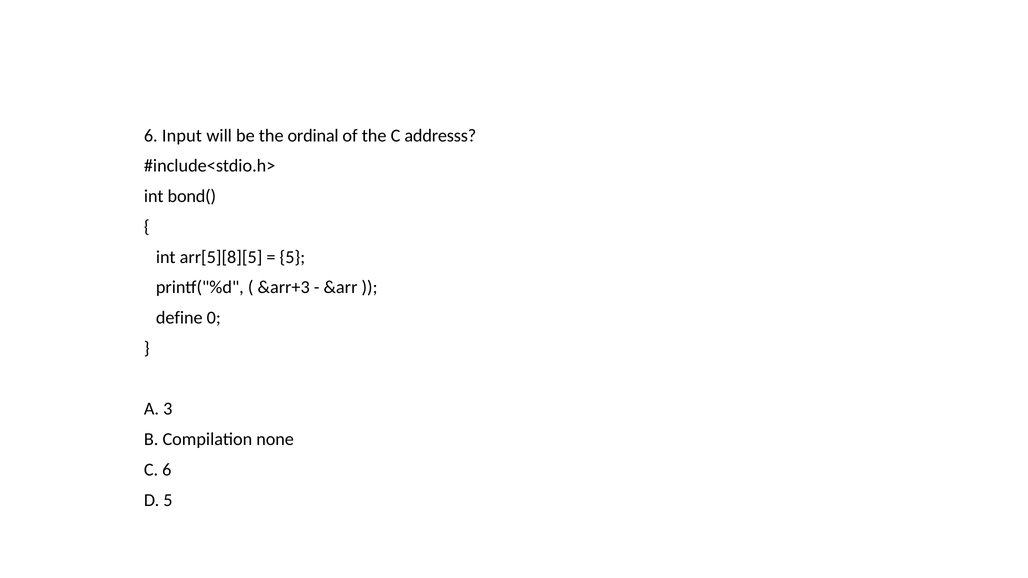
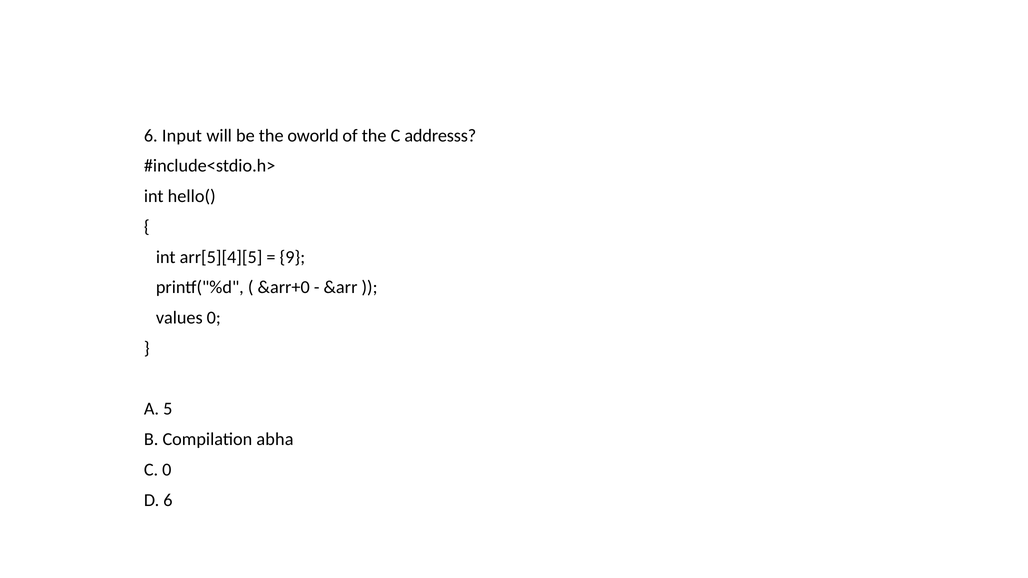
ordinal: ordinal -> oworld
bond(: bond( -> hello(
arr[5][8][5: arr[5][8][5 -> arr[5][4][5
5 at (292, 257): 5 -> 9
&arr+3: &arr+3 -> &arr+0
define: define -> values
3: 3 -> 5
none: none -> abha
C 6: 6 -> 0
D 5: 5 -> 6
